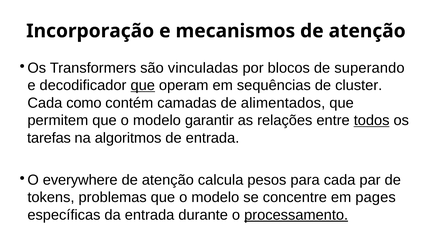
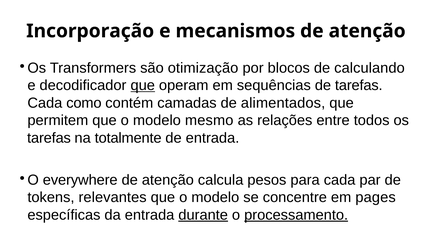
vinculadas: vinculadas -> otimização
superando: superando -> calculando
de cluster: cluster -> tarefas
garantir: garantir -> mesmo
todos underline: present -> none
algoritmos: algoritmos -> totalmente
problemas: problemas -> relevantes
durante underline: none -> present
